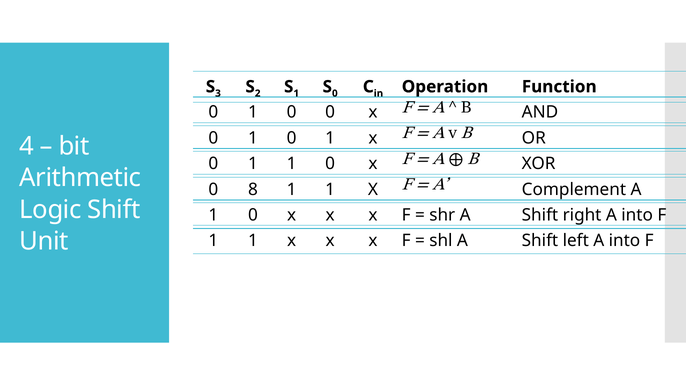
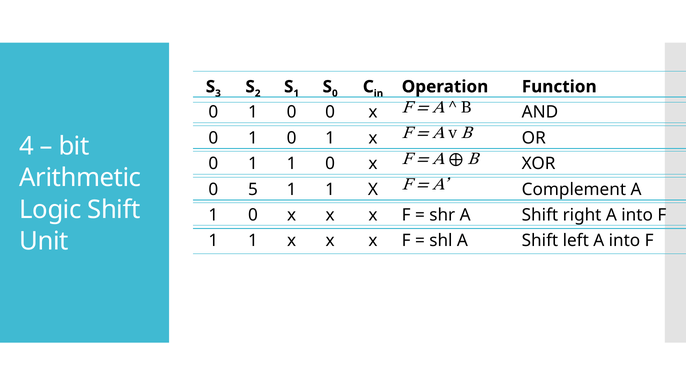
8: 8 -> 5
